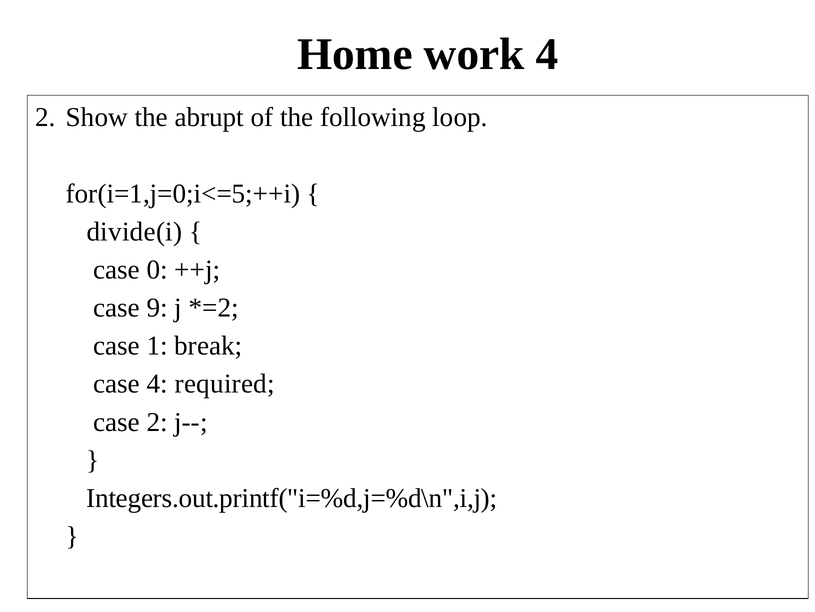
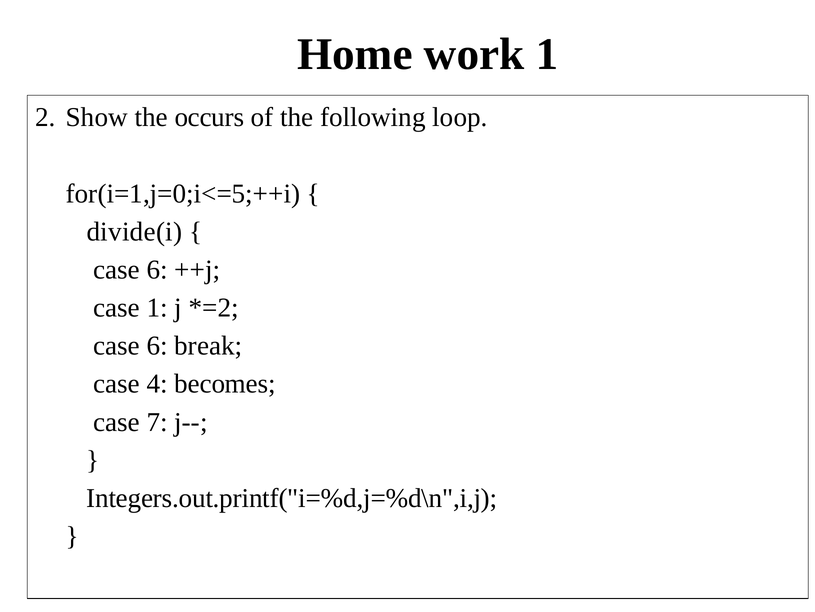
work 4: 4 -> 1
abrupt: abrupt -> occurs
0 at (157, 269): 0 -> 6
case 9: 9 -> 1
1 at (157, 345): 1 -> 6
required: required -> becomes
case 2: 2 -> 7
